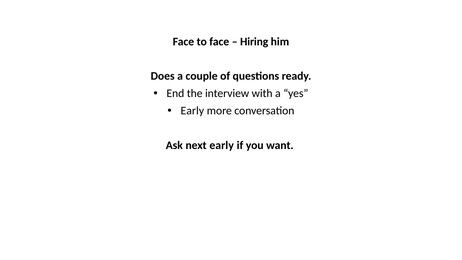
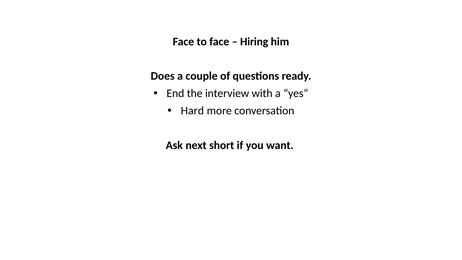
Early at (192, 111): Early -> Hard
next early: early -> short
